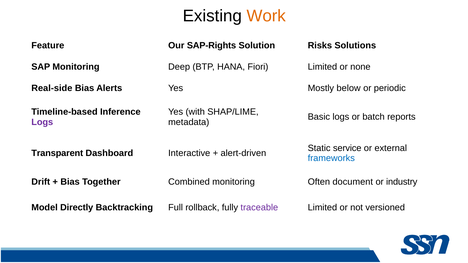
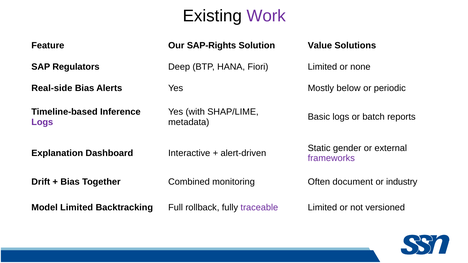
Work colour: orange -> purple
Risks: Risks -> Value
SAP Monitoring: Monitoring -> Regulators
service: service -> gender
Transparent: Transparent -> Explanation
frameworks colour: blue -> purple
Model Directly: Directly -> Limited
